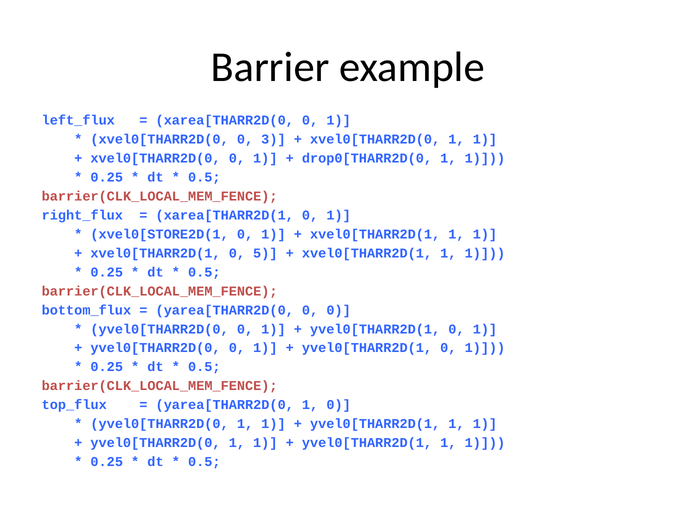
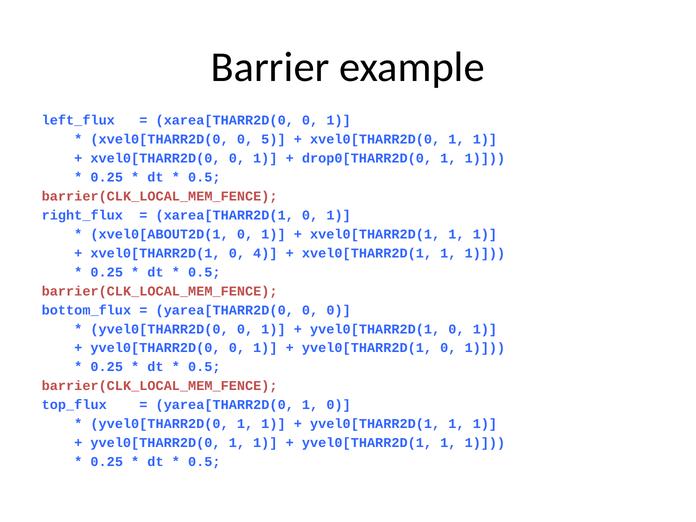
3: 3 -> 5
xvel0[STORE2D(1: xvel0[STORE2D(1 -> xvel0[ABOUT2D(1
5: 5 -> 4
